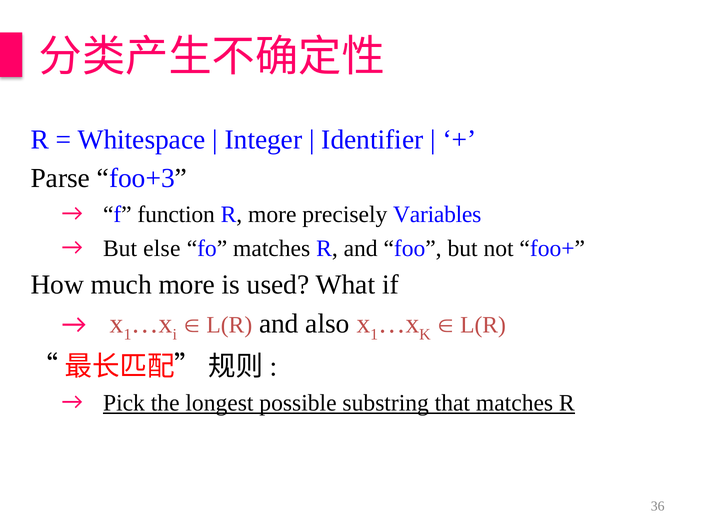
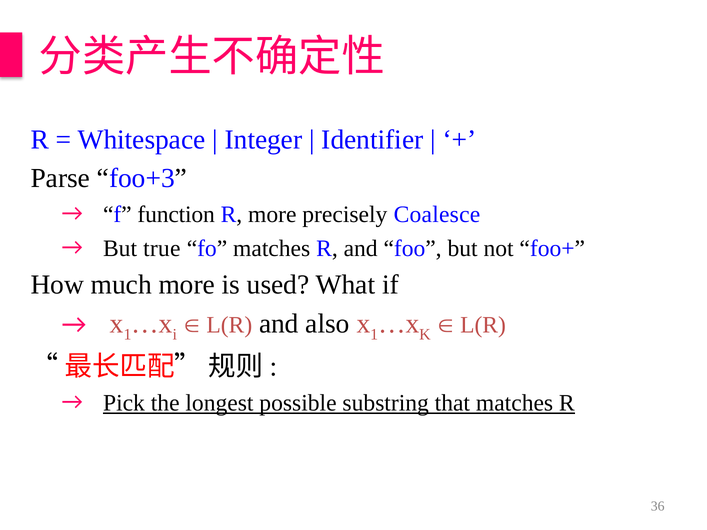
Variables: Variables -> Coalesce
else: else -> true
